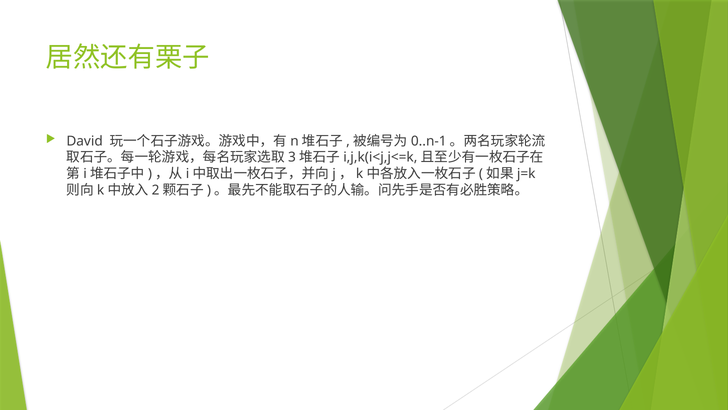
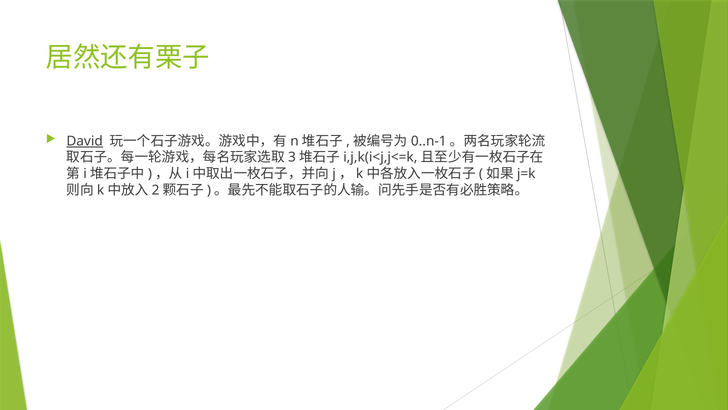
David underline: none -> present
